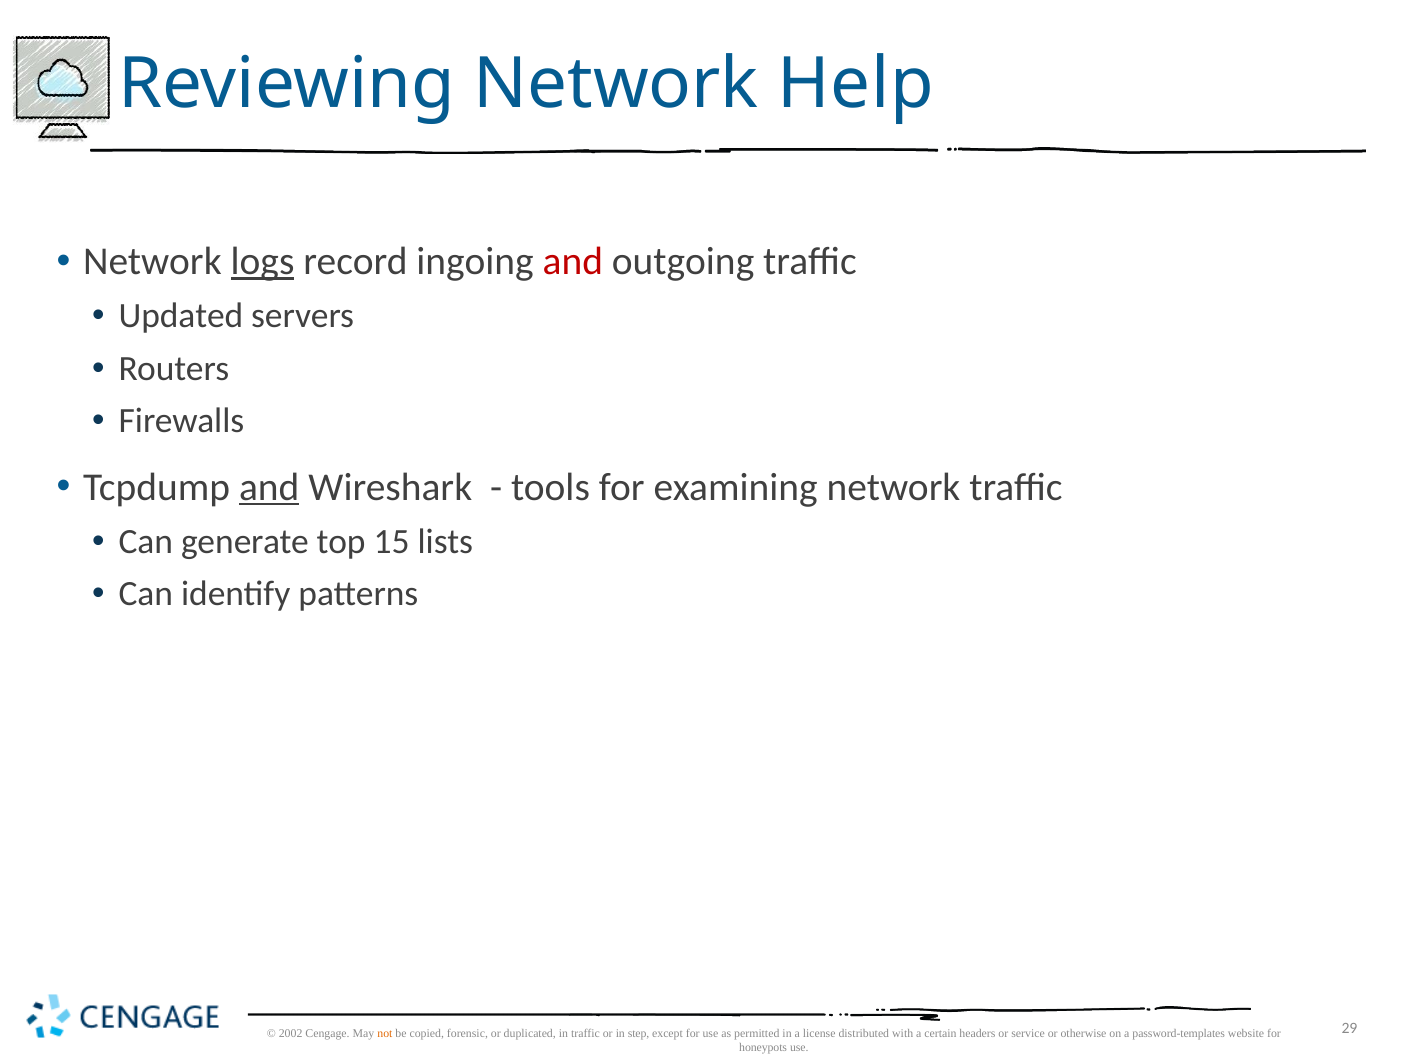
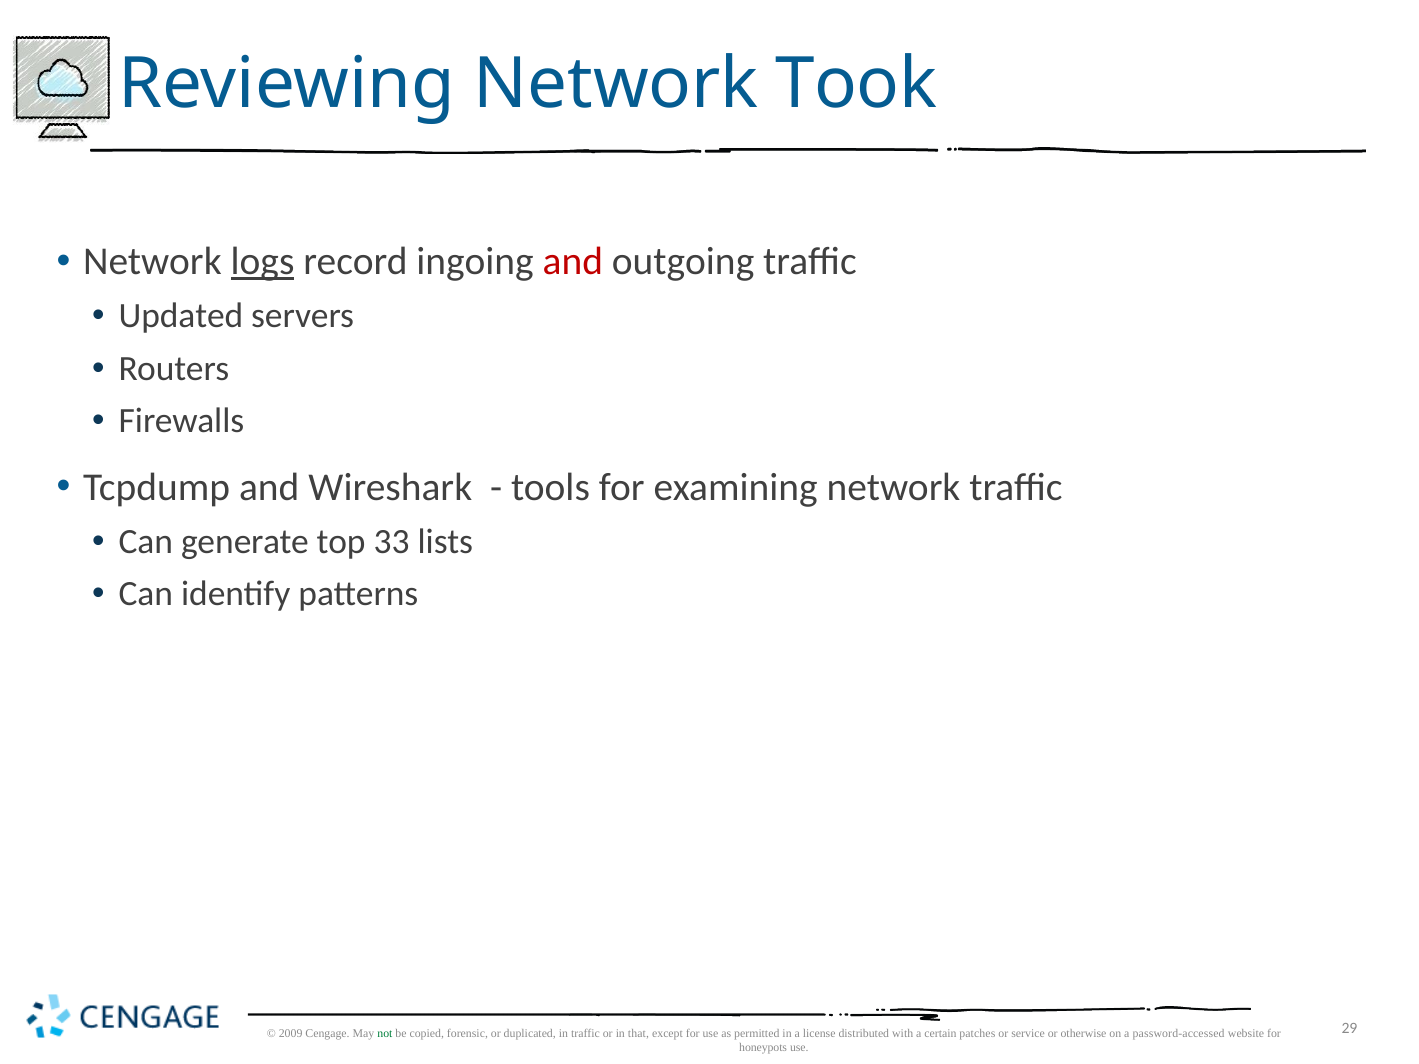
Help: Help -> Took
and at (269, 487) underline: present -> none
15: 15 -> 33
2002: 2002 -> 2009
not colour: orange -> green
step: step -> that
headers: headers -> patches
password-templates: password-templates -> password-accessed
